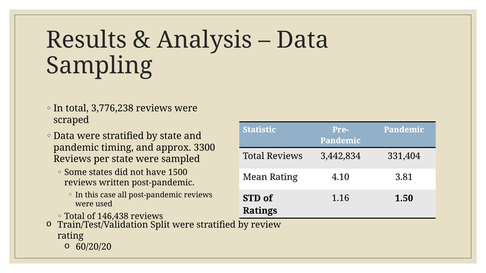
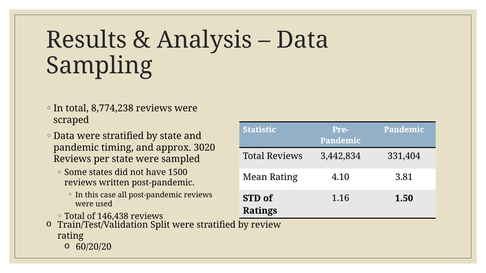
3,776,238: 3,776,238 -> 8,774,238
3300: 3300 -> 3020
